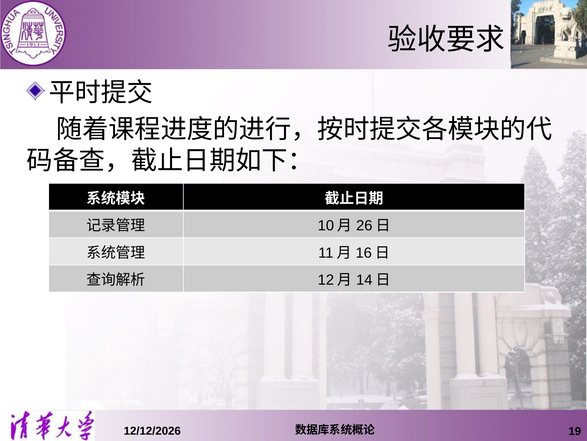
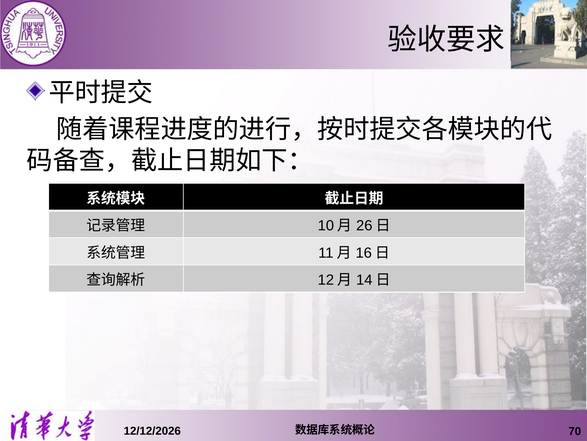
19: 19 -> 70
